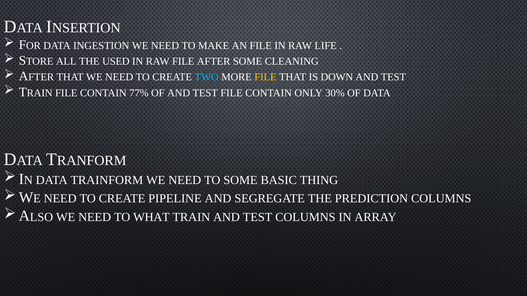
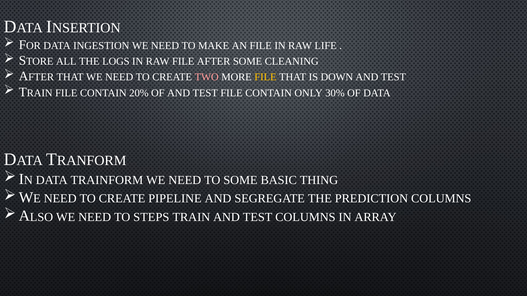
USED: USED -> LOGS
TWO colour: light blue -> pink
77%: 77% -> 20%
WHAT: WHAT -> STEPS
